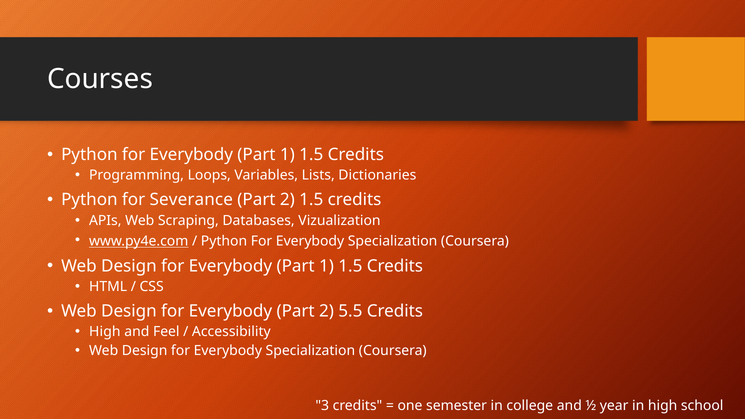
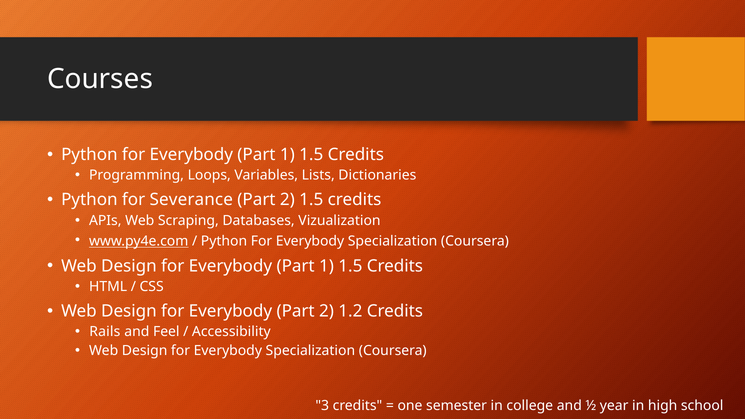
5.5: 5.5 -> 1.2
High at (105, 332): High -> Rails
